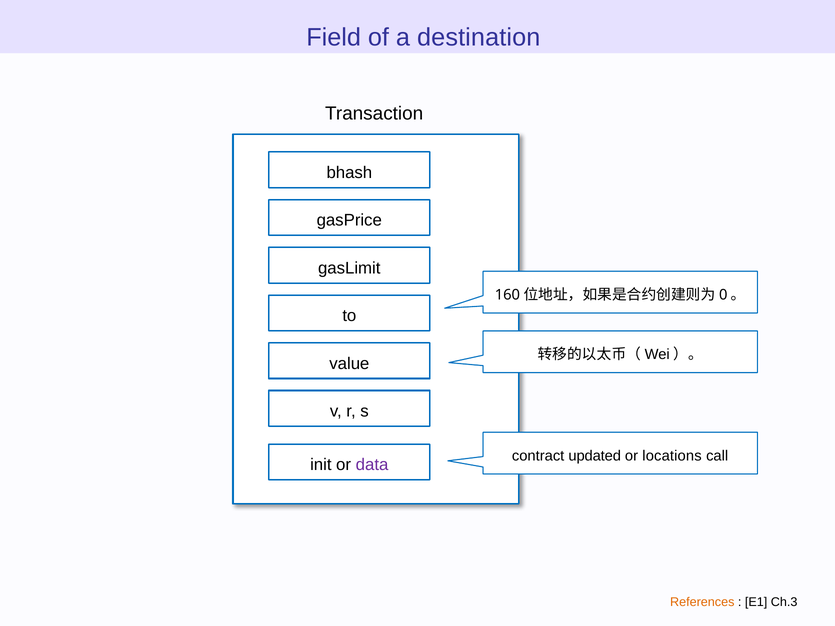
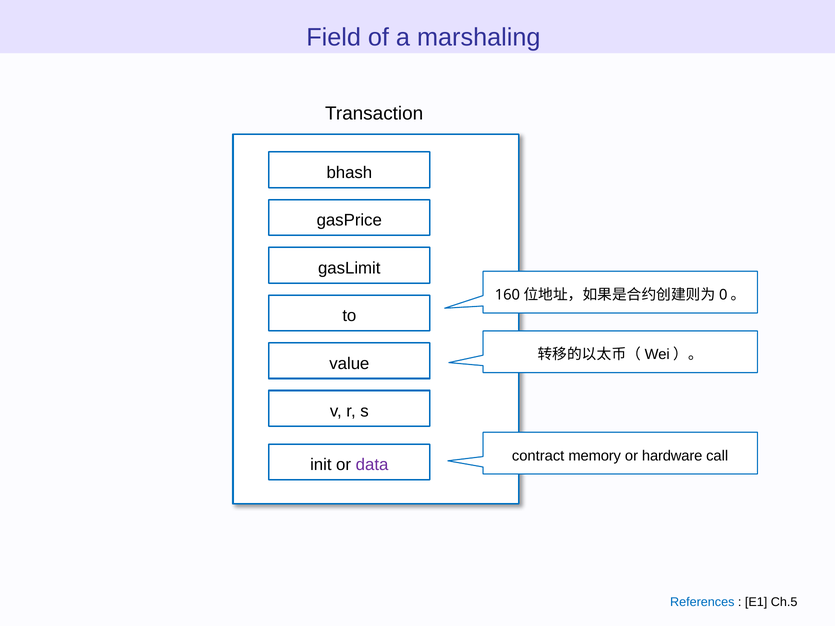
destination: destination -> marshaling
updated: updated -> memory
locations: locations -> hardware
References colour: orange -> blue
Ch.3: Ch.3 -> Ch.5
